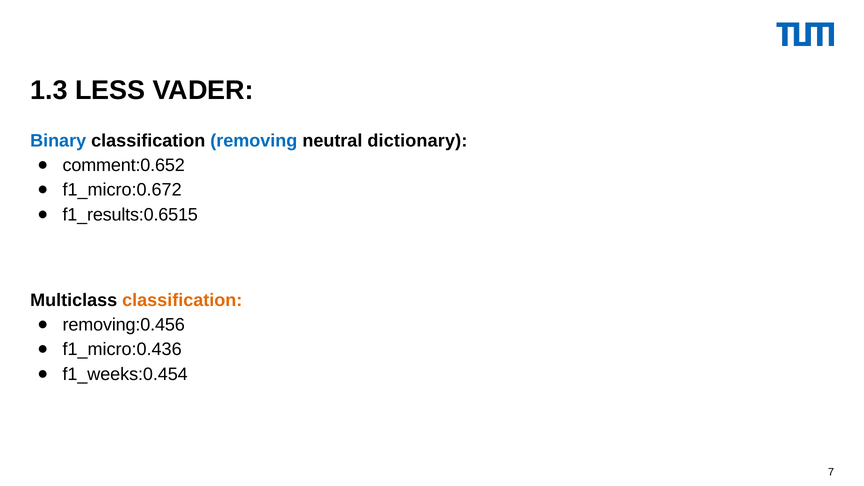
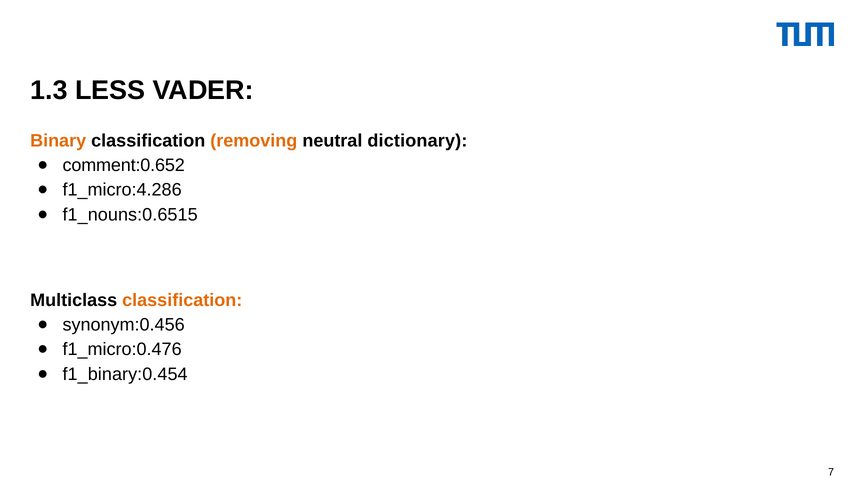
Binary colour: blue -> orange
removing colour: blue -> orange
f1_micro:0.672: f1_micro:0.672 -> f1_micro:4.286
f1_results:0.6515: f1_results:0.6515 -> f1_nouns:0.6515
removing:0.456: removing:0.456 -> synonym:0.456
f1_micro:0.436: f1_micro:0.436 -> f1_micro:0.476
f1_weeks:0.454: f1_weeks:0.454 -> f1_binary:0.454
